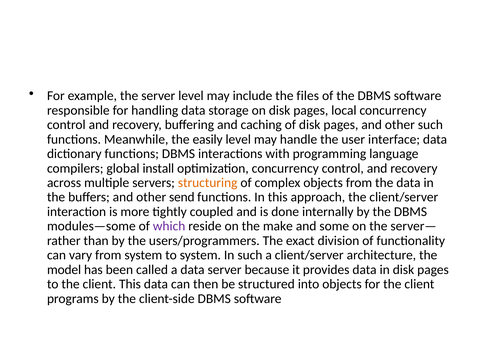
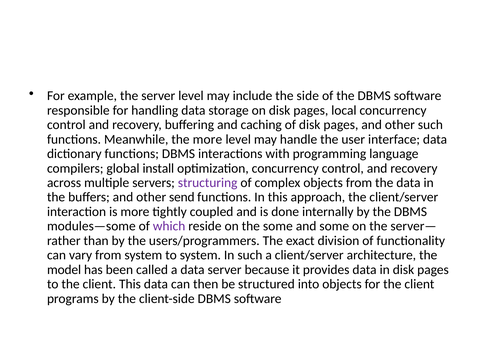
files: files -> side
the easily: easily -> more
structuring colour: orange -> purple
the make: make -> some
